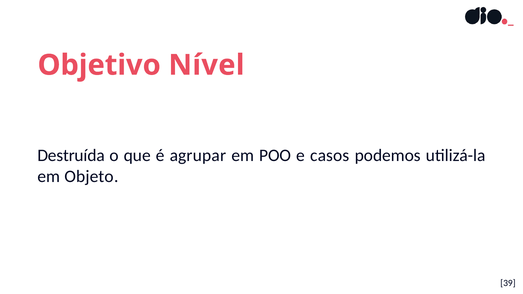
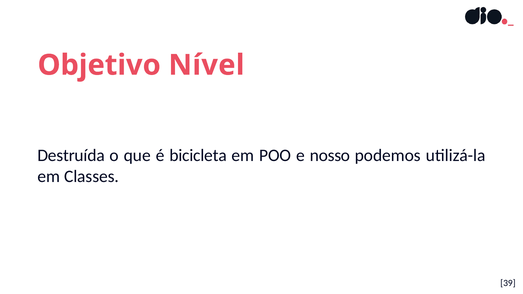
agrupar: agrupar -> bicicleta
casos: casos -> nosso
Objeto: Objeto -> Classes
